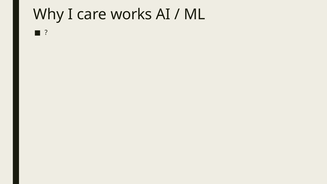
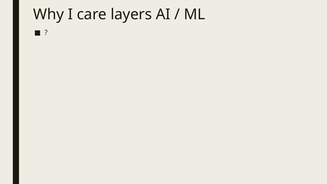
works: works -> layers
